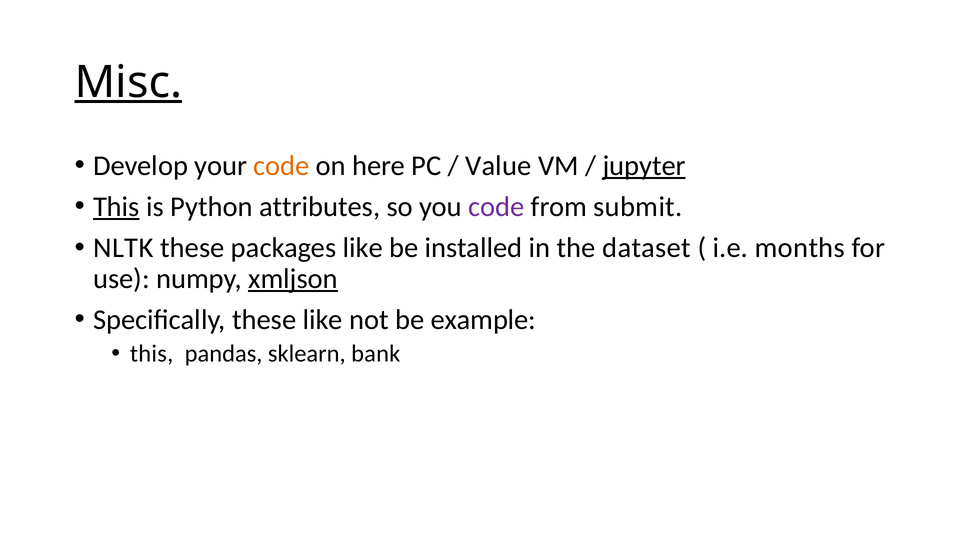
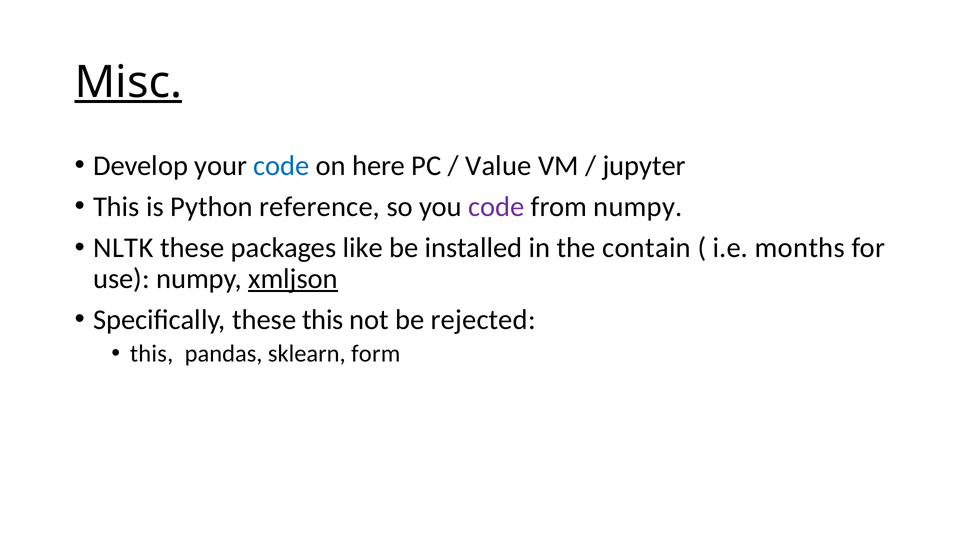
code at (282, 166) colour: orange -> blue
jupyter underline: present -> none
This at (116, 207) underline: present -> none
attributes: attributes -> reference
from submit: submit -> numpy
dataset: dataset -> contain
these like: like -> this
example: example -> rejected
bank: bank -> form
